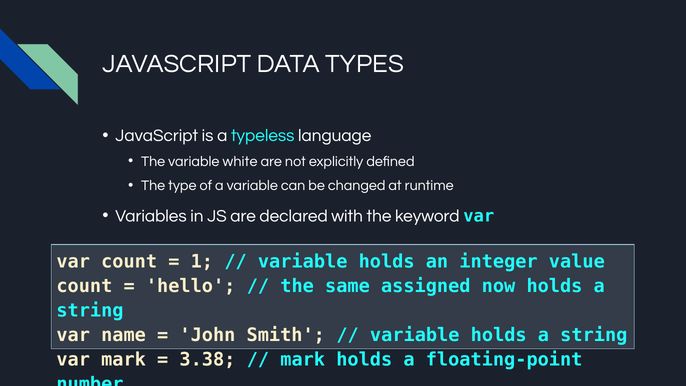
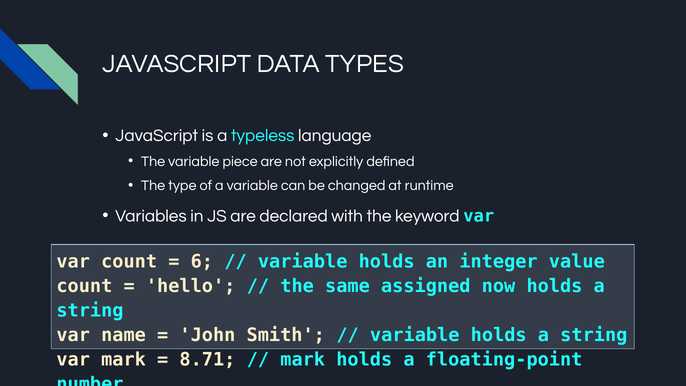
white: white -> piece
1: 1 -> 6
3.38: 3.38 -> 8.71
